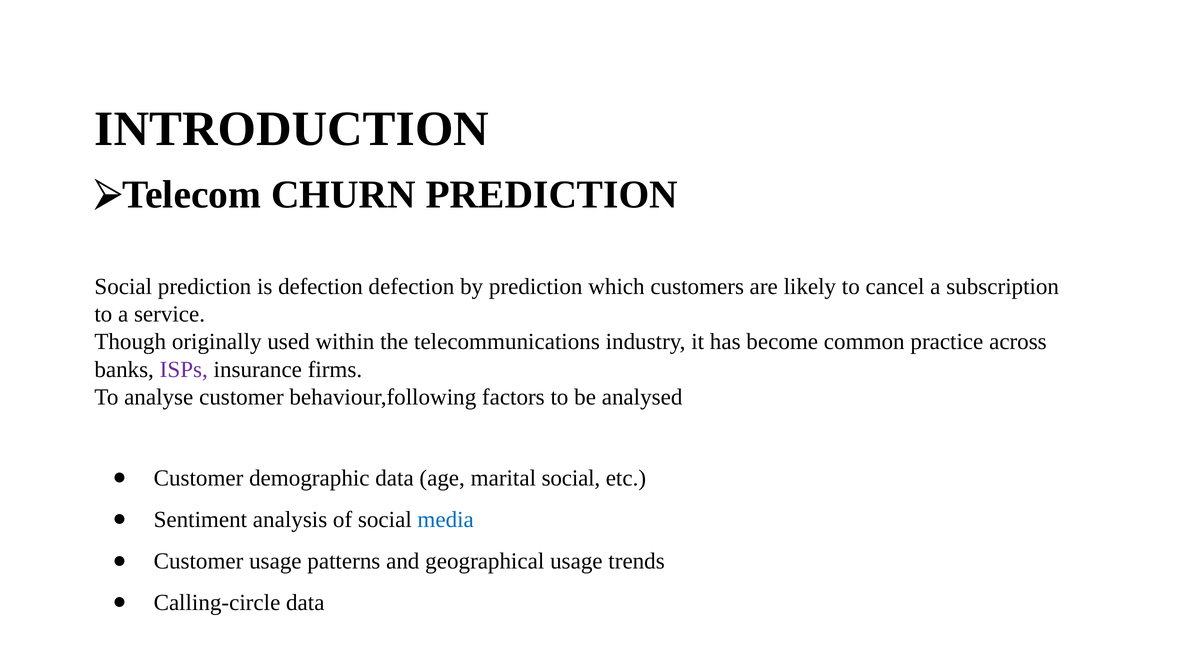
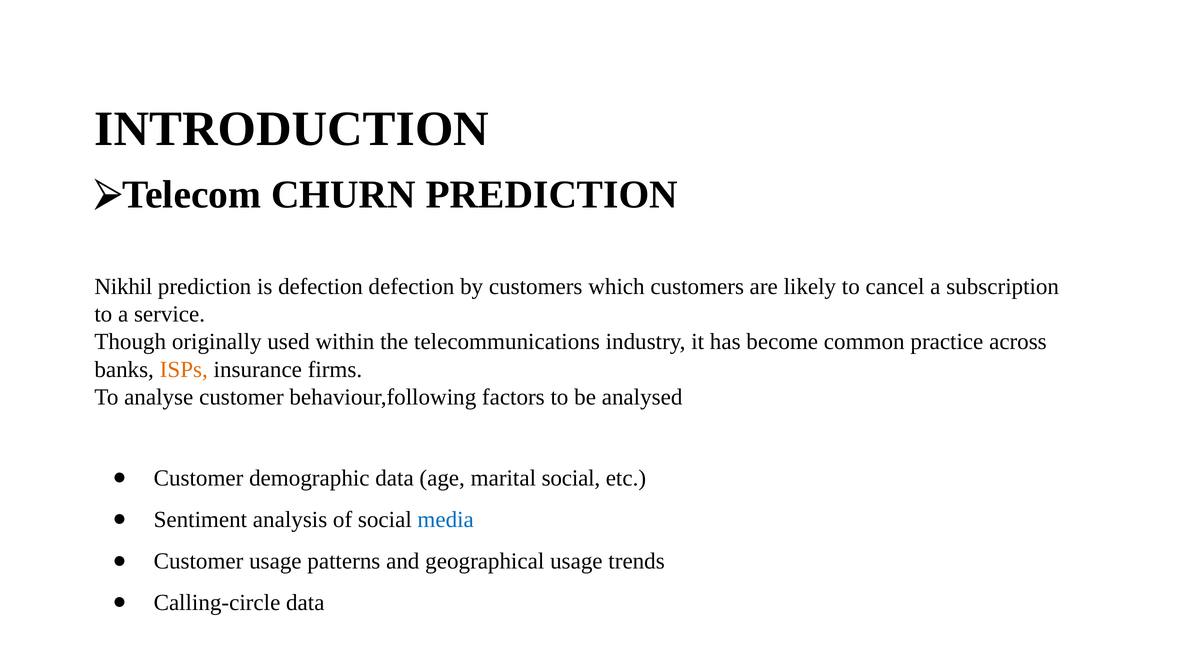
Social at (123, 286): Social -> Nikhil
by prediction: prediction -> customers
ISPs colour: purple -> orange
